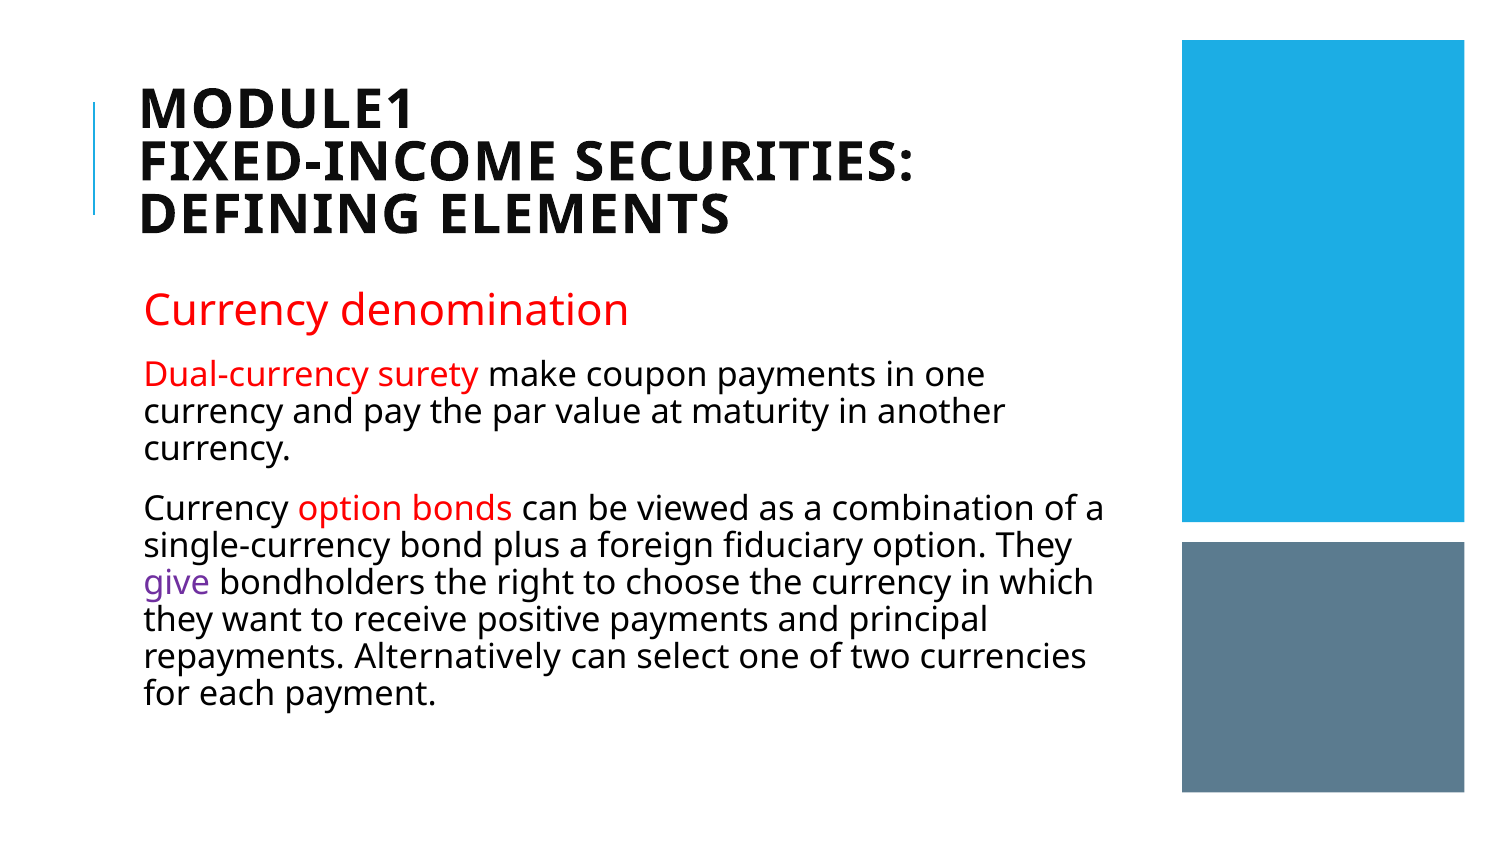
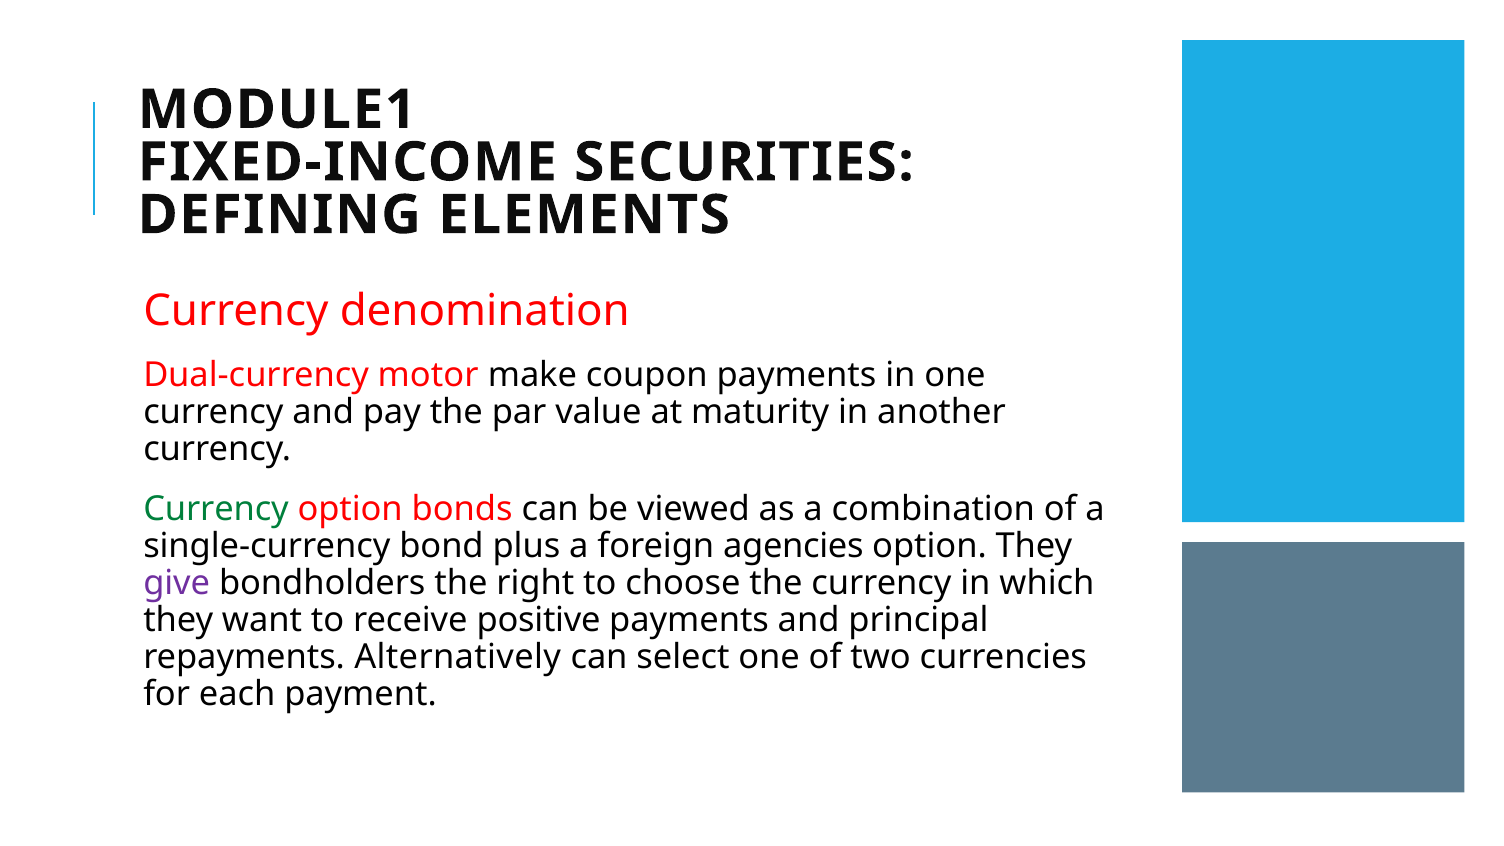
surety: surety -> motor
Currency at (216, 509) colour: black -> green
fiduciary: fiduciary -> agencies
